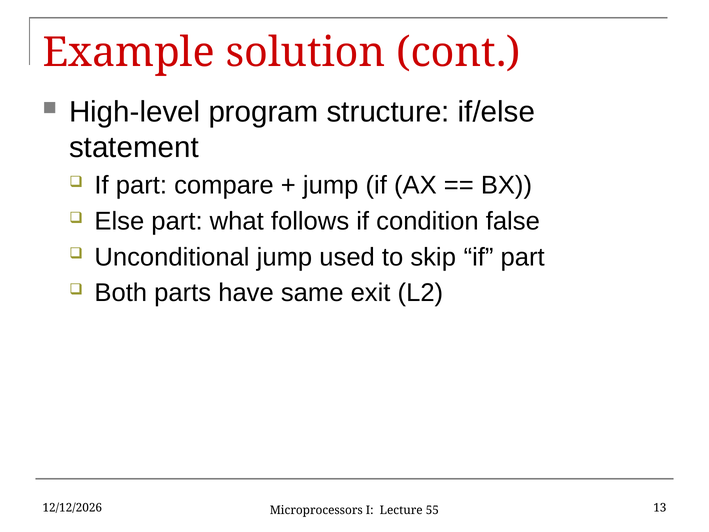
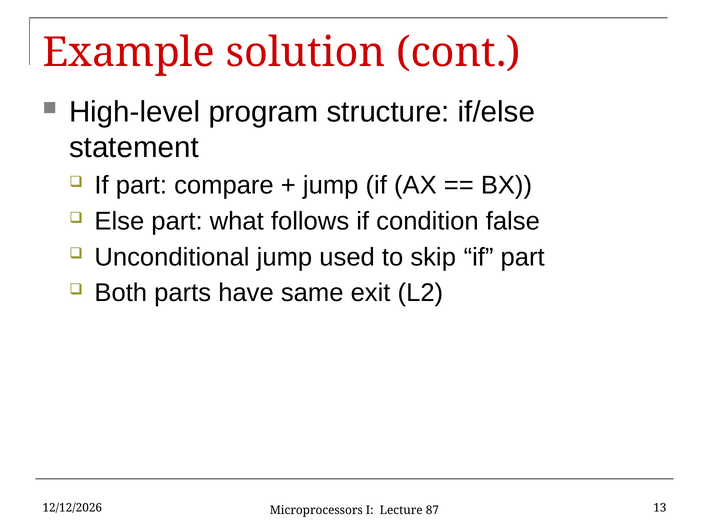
55: 55 -> 87
